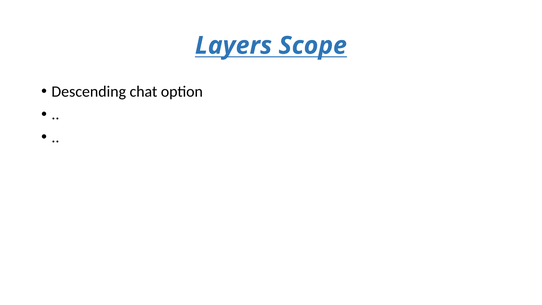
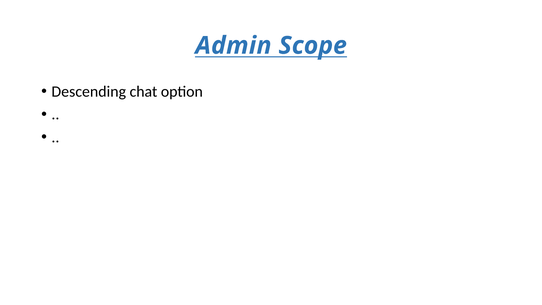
Layers: Layers -> Admin
